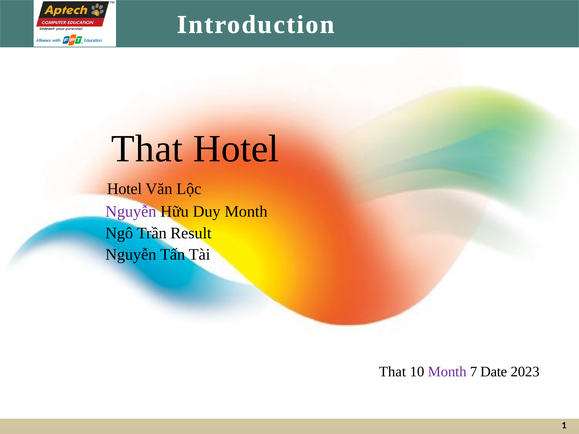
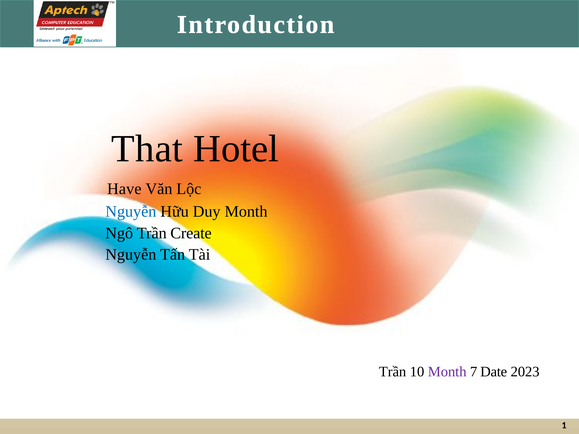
Hotel at (124, 189): Hotel -> Have
Nguyễn at (131, 212) colour: purple -> blue
Result: Result -> Create
That at (393, 372): That -> Trần
